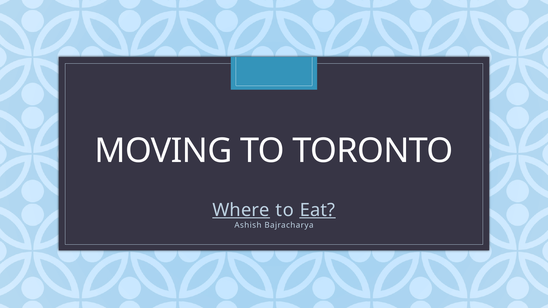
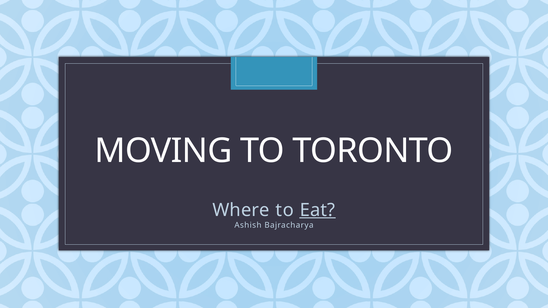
Where underline: present -> none
